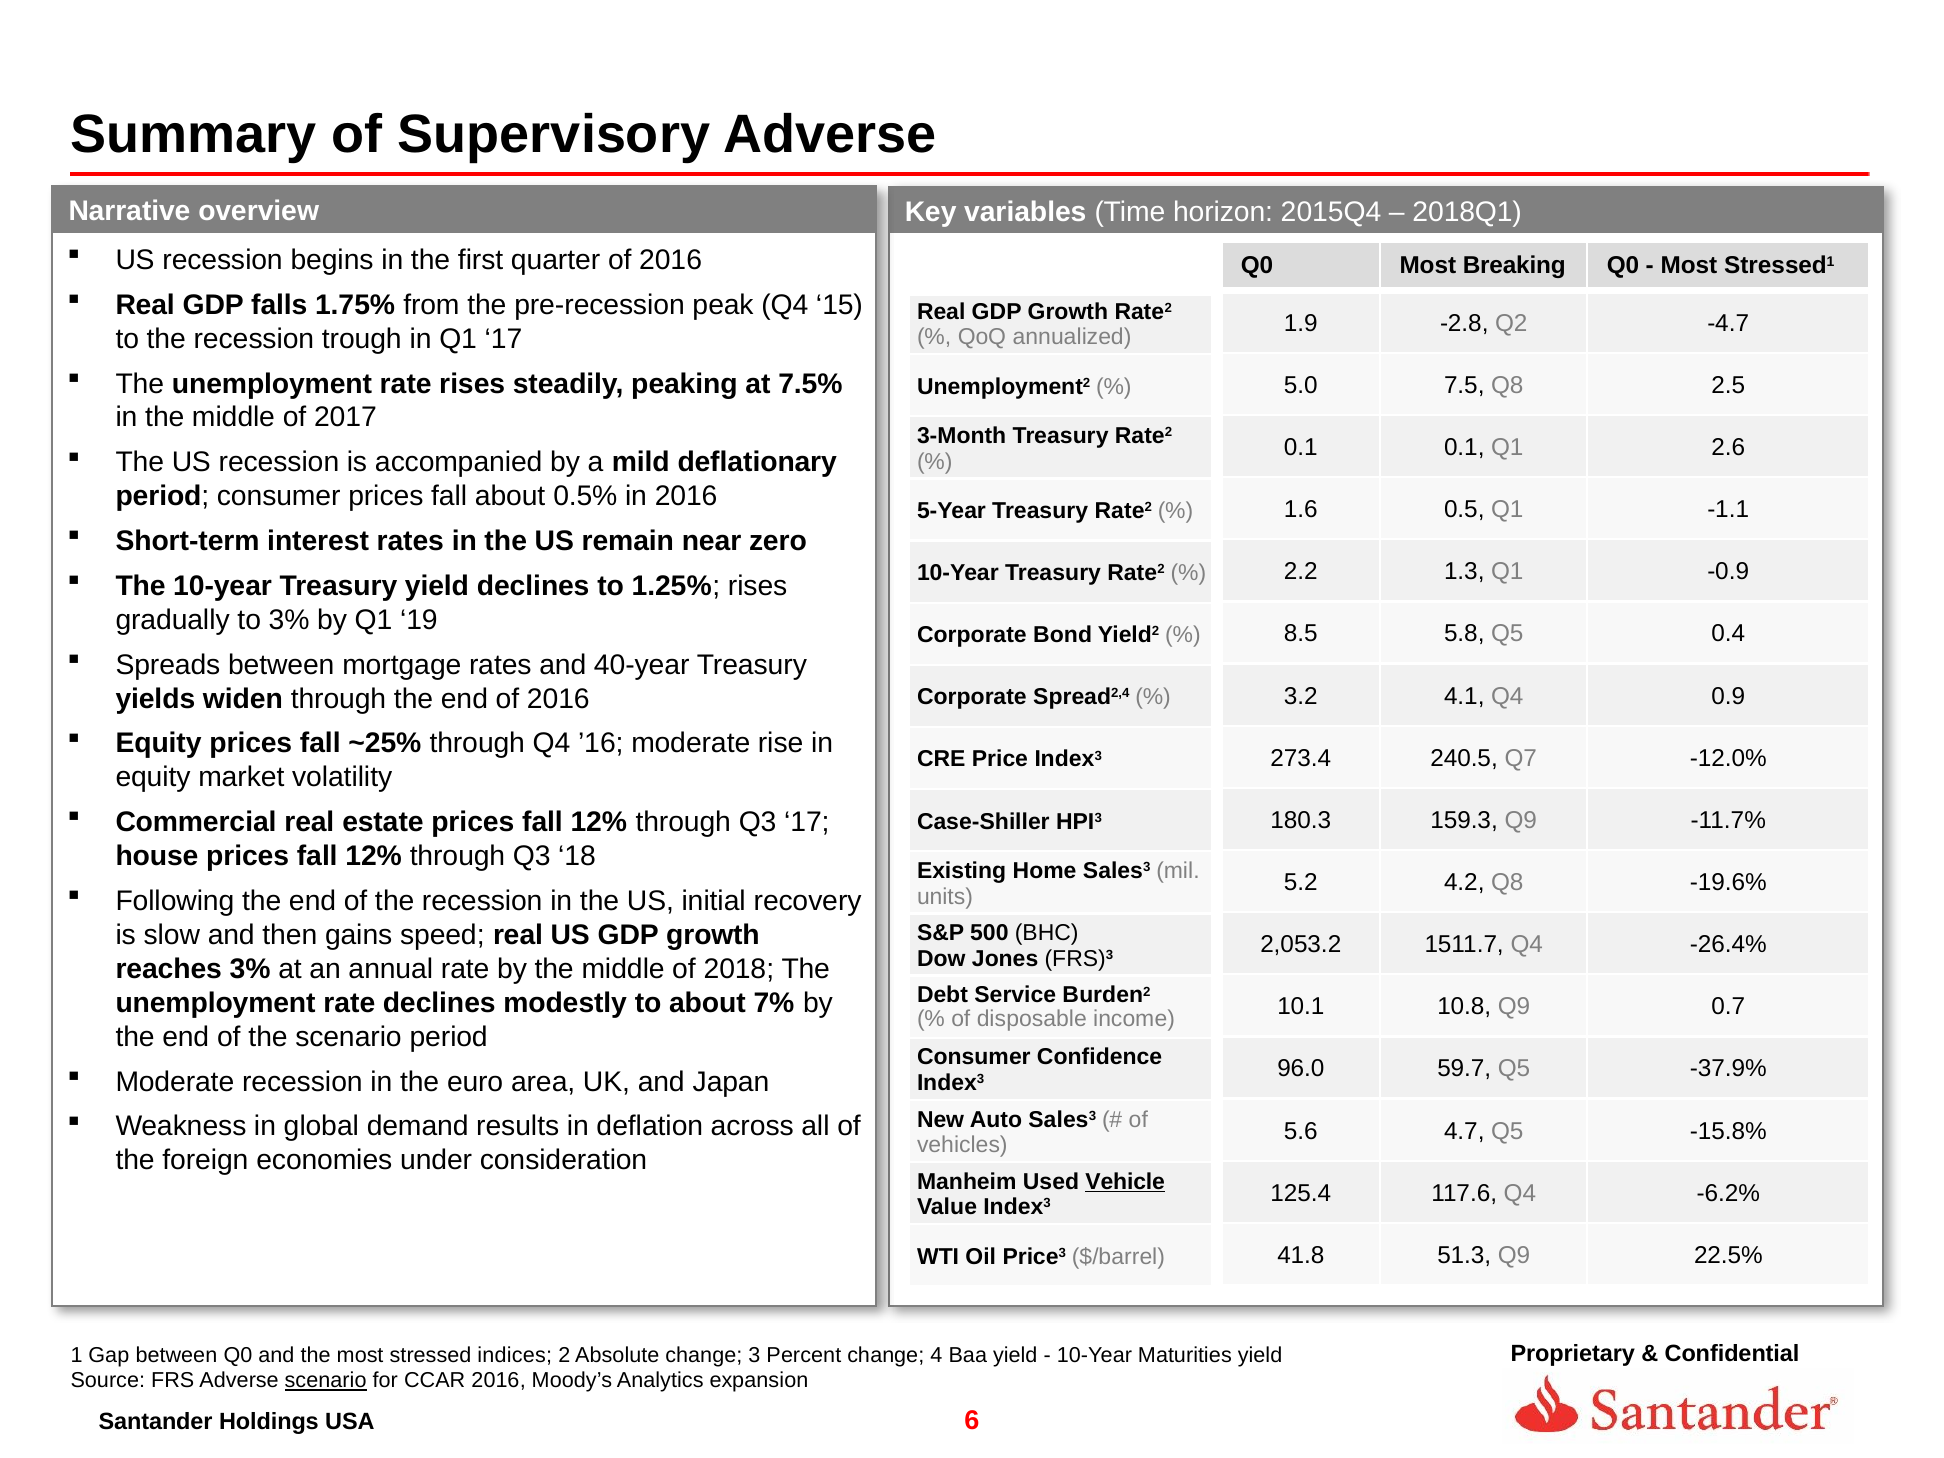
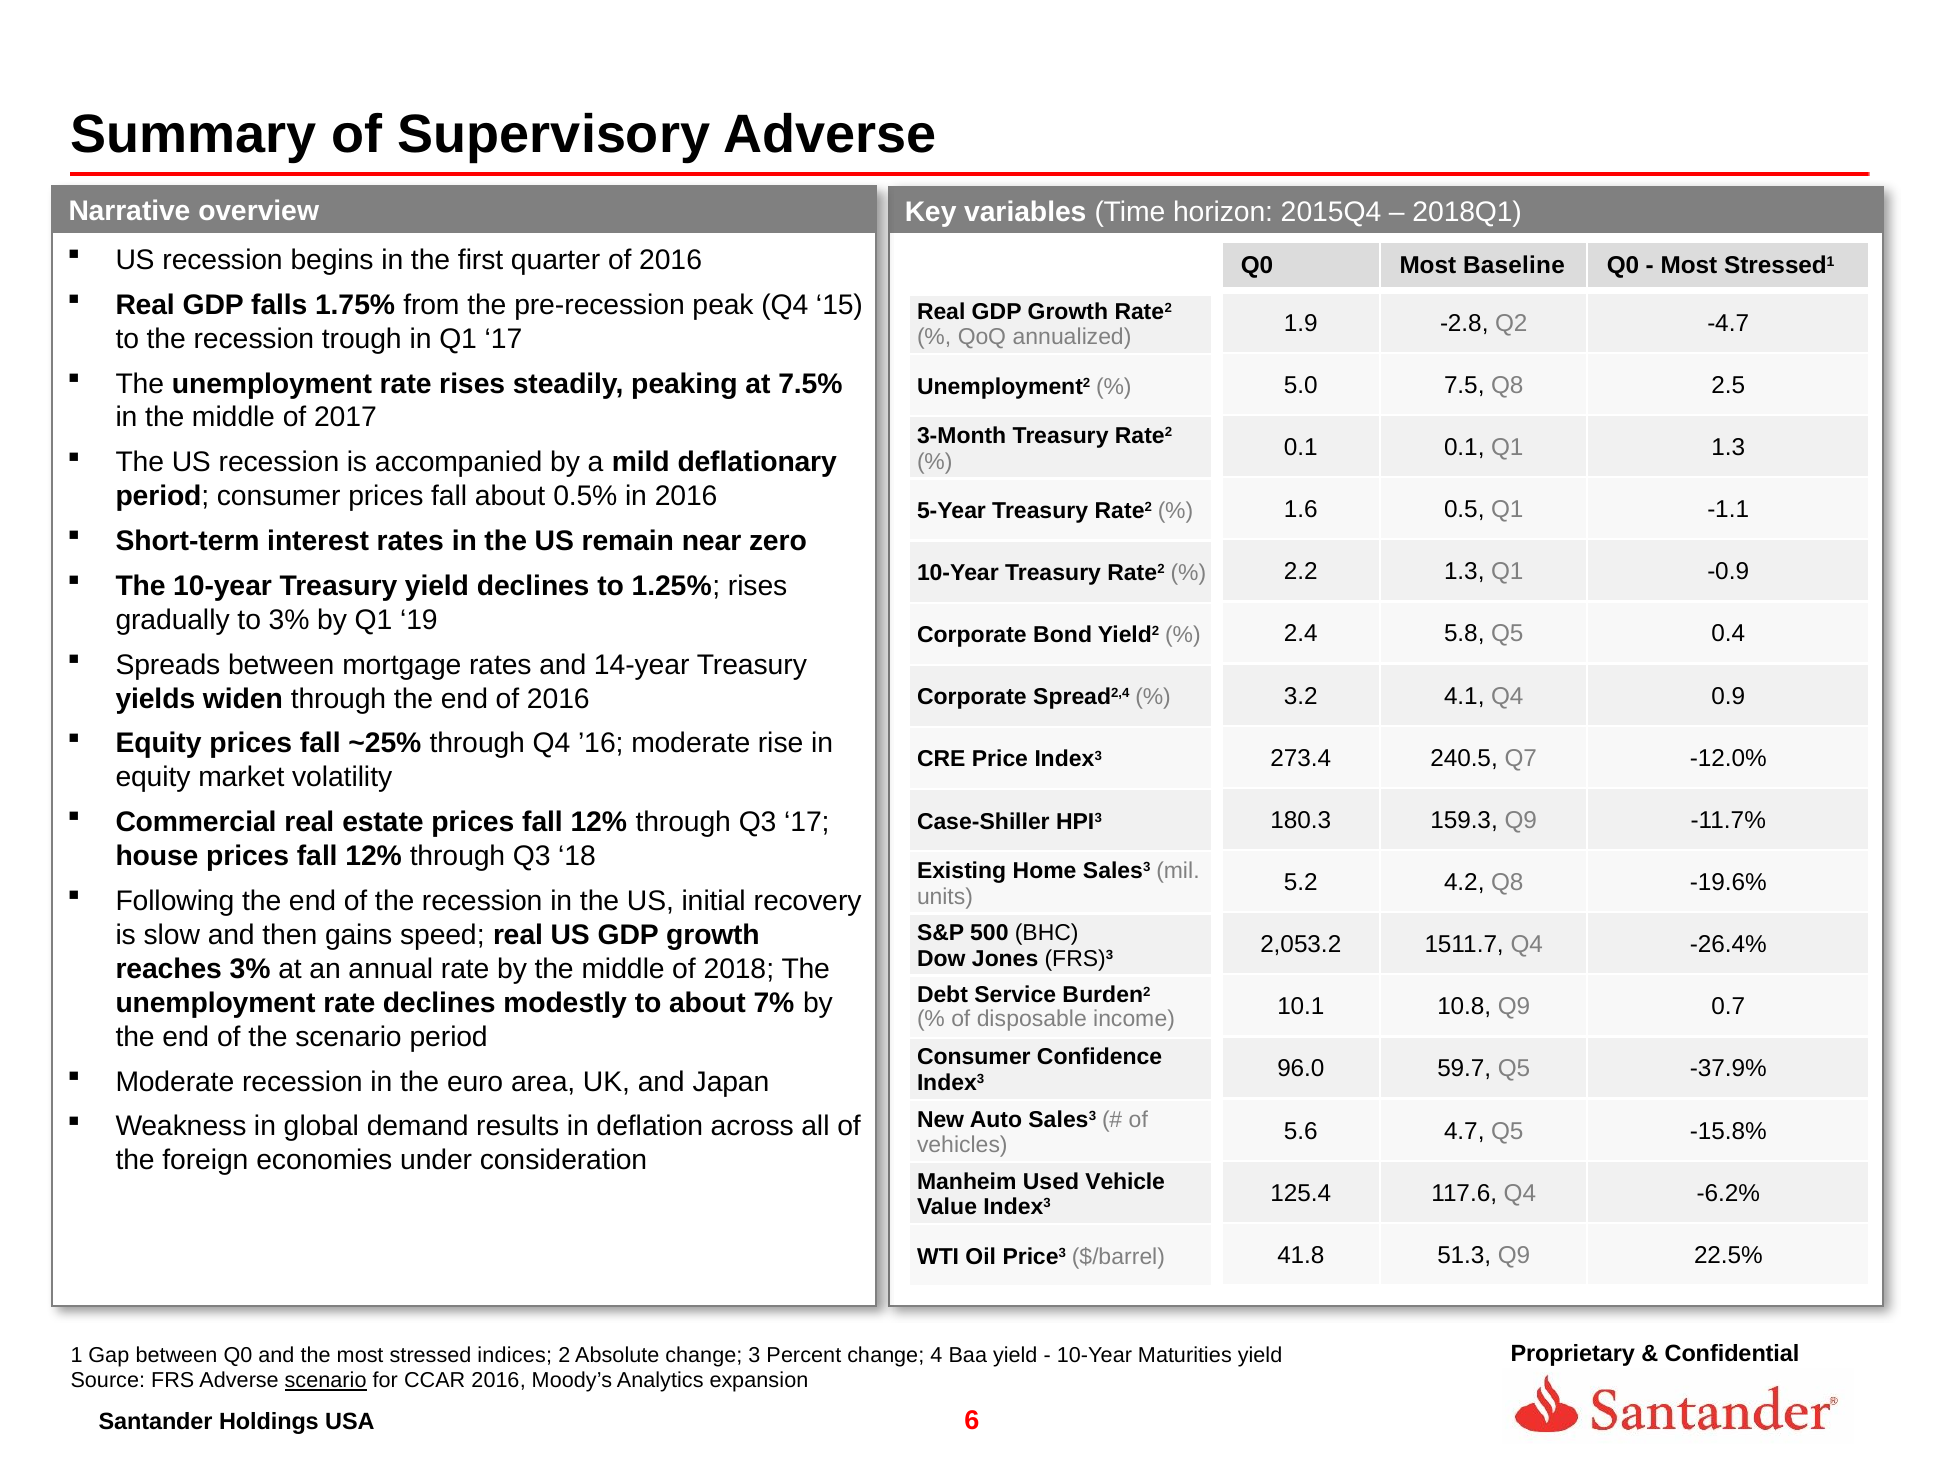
Breaking: Breaking -> Baseline
Q1 2.6: 2.6 -> 1.3
8.5: 8.5 -> 2.4
40-year: 40-year -> 14-year
Vehicle underline: present -> none
